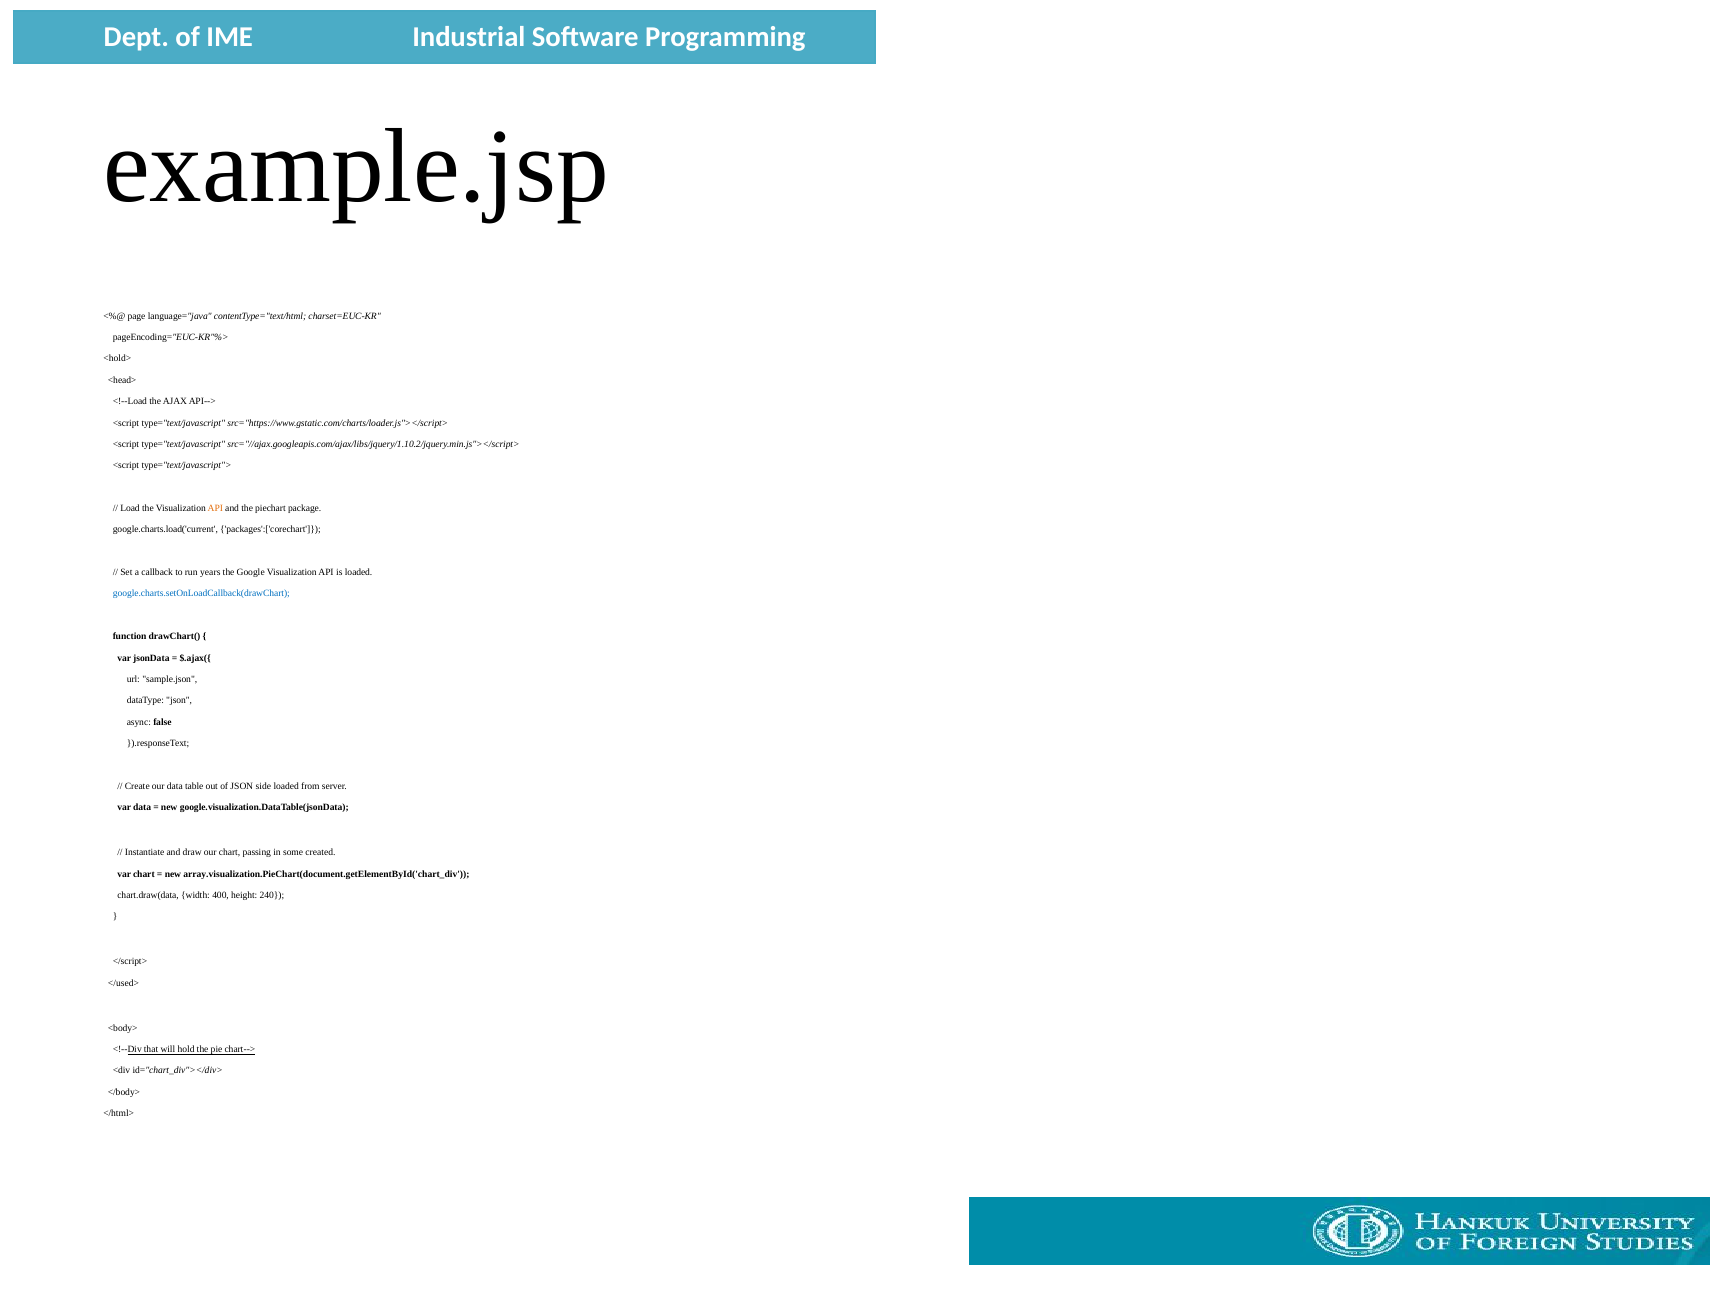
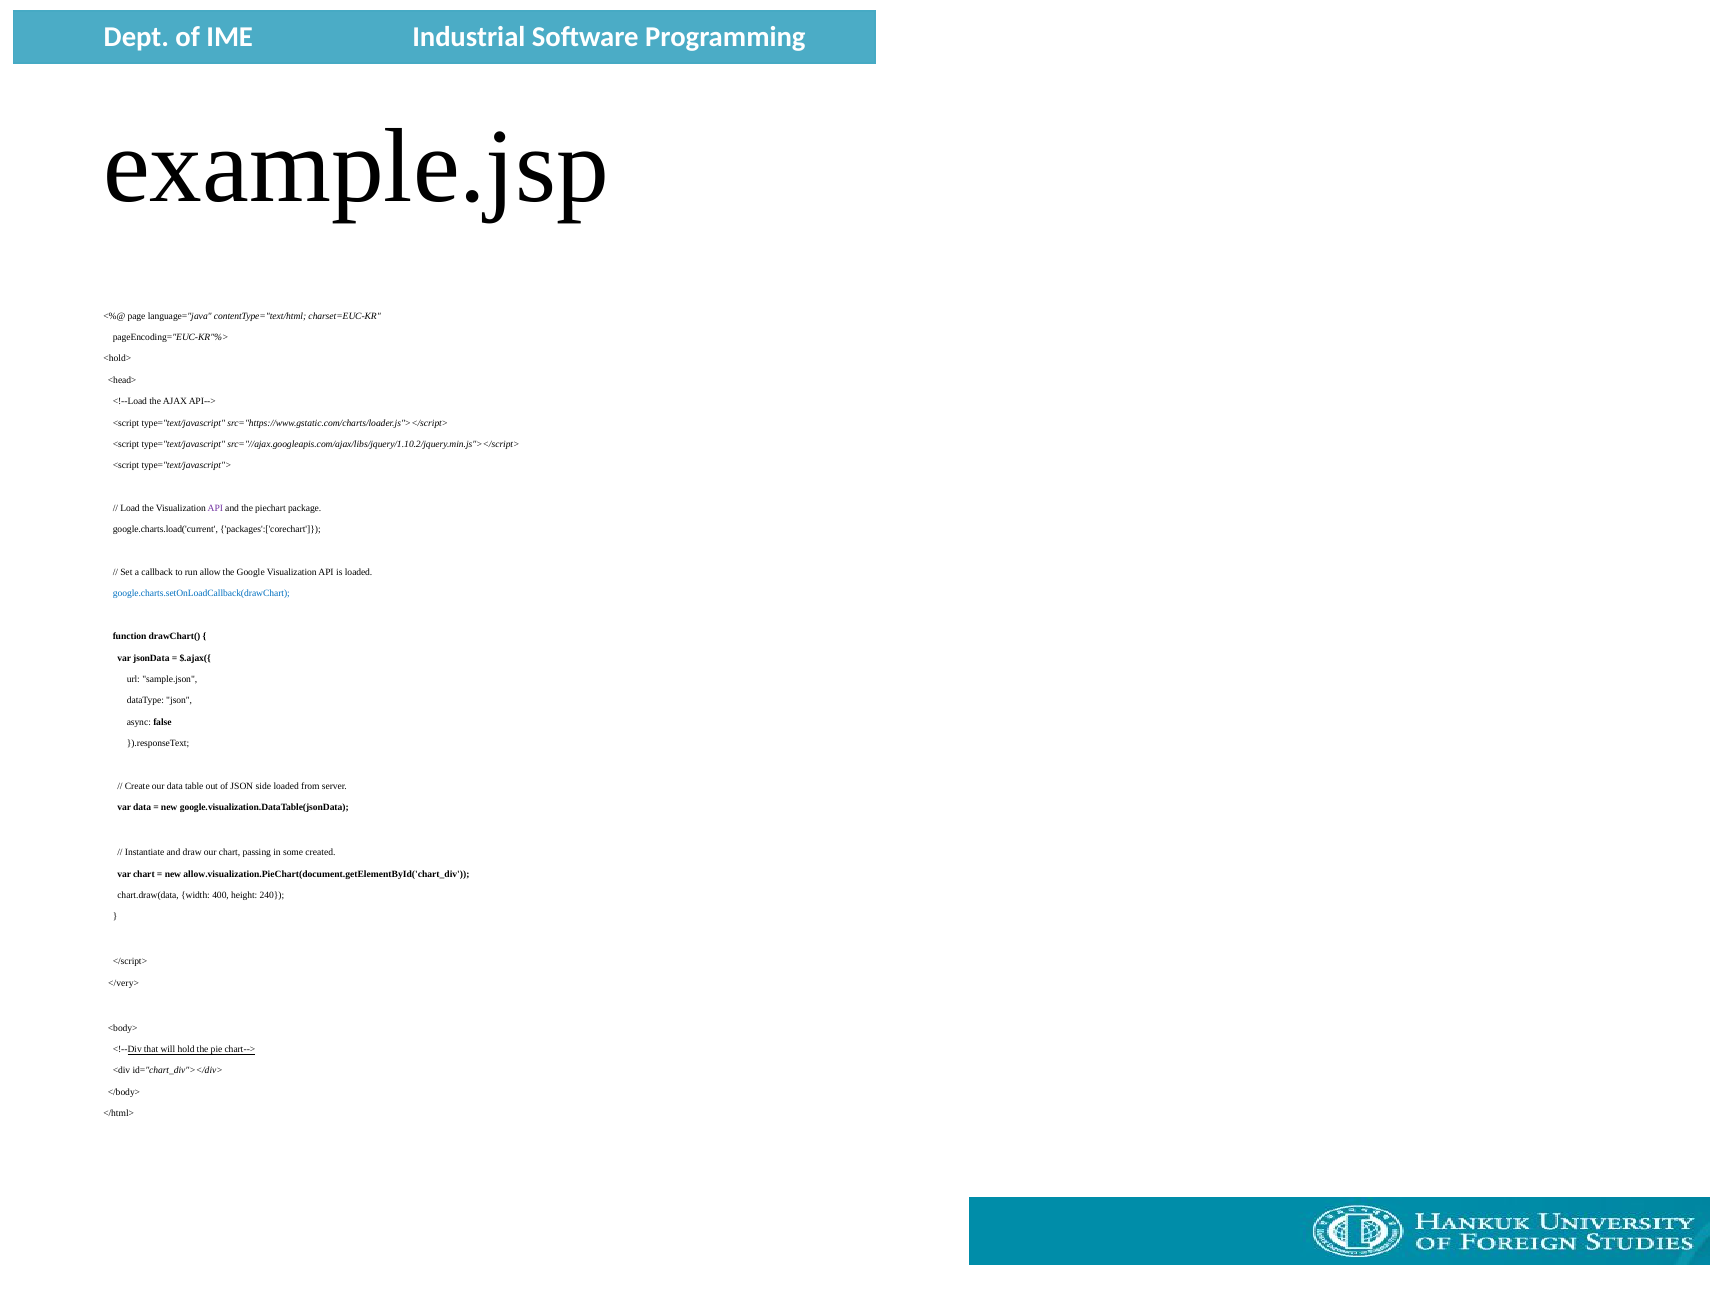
API at (215, 508) colour: orange -> purple
years: years -> allow
array.visualization.PieChart(document.getElementById('chart_div: array.visualization.PieChart(document.getElementById('chart_div -> allow.visualization.PieChart(document.getElementById('chart_div
</used>: </used> -> </very>
